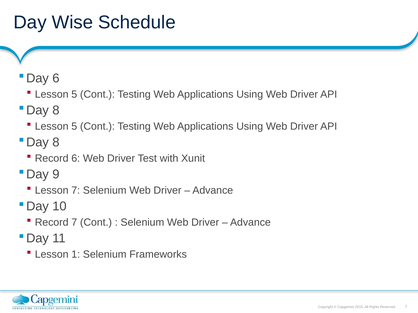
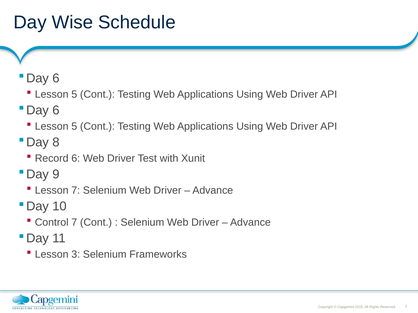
8 at (56, 110): 8 -> 6
Record at (52, 223): Record -> Control
1: 1 -> 3
